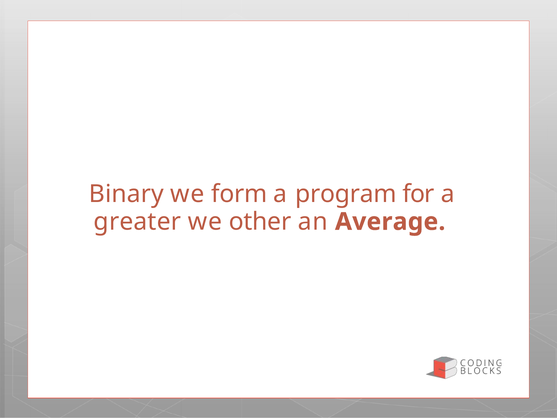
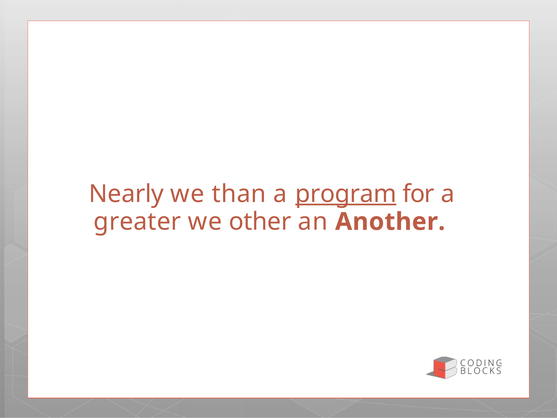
Binary: Binary -> Nearly
form: form -> than
program underline: none -> present
Average: Average -> Another
